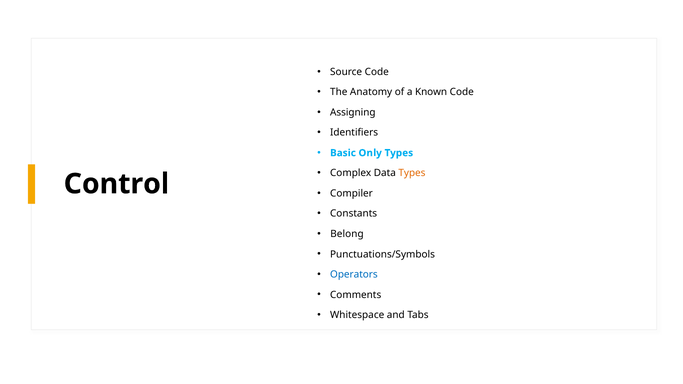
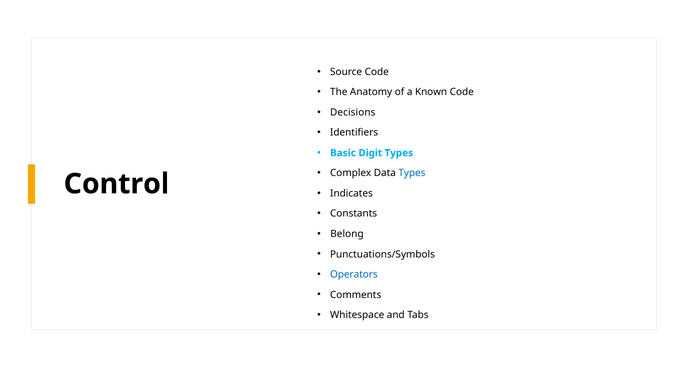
Assigning: Assigning -> Decisions
Only: Only -> Digit
Types at (412, 173) colour: orange -> blue
Compiler: Compiler -> Indicates
